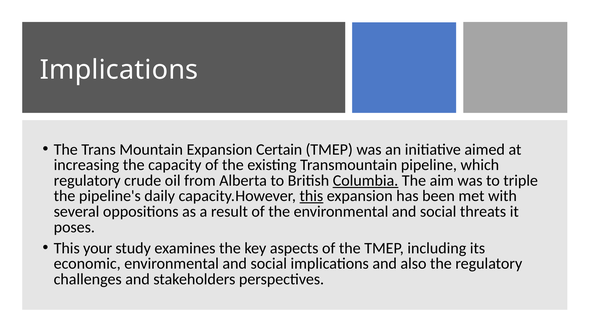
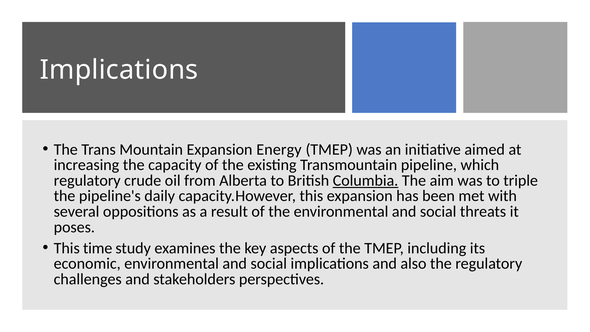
Certain: Certain -> Energy
this at (311, 196) underline: present -> none
your: your -> time
